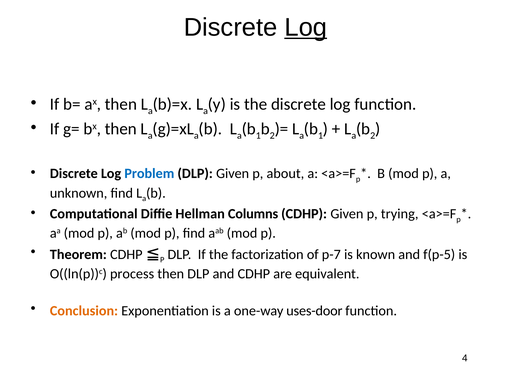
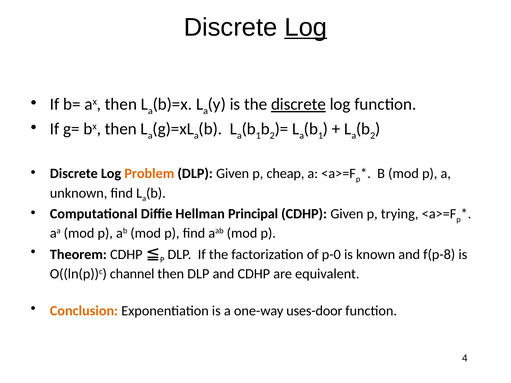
discrete at (298, 104) underline: none -> present
Problem colour: blue -> orange
about: about -> cheap
Columns: Columns -> Principal
p-7: p-7 -> p-0
f(p-5: f(p-5 -> f(p-8
process: process -> channel
